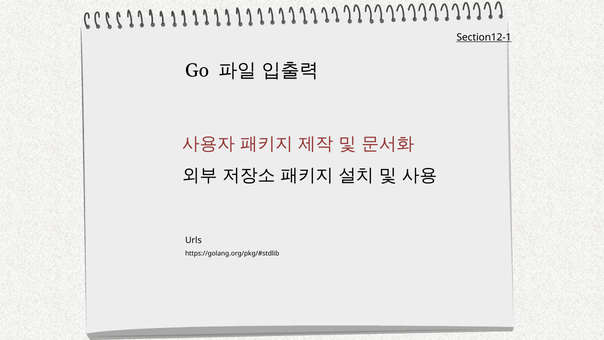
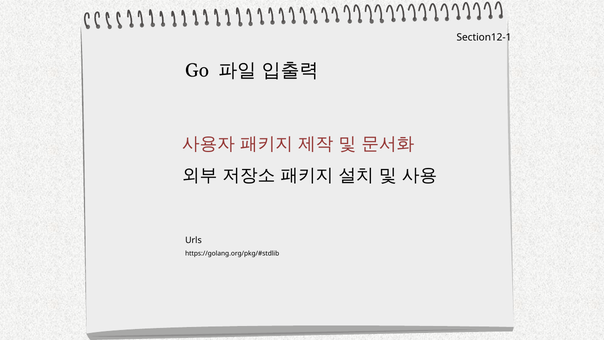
Section12-1 underline: present -> none
